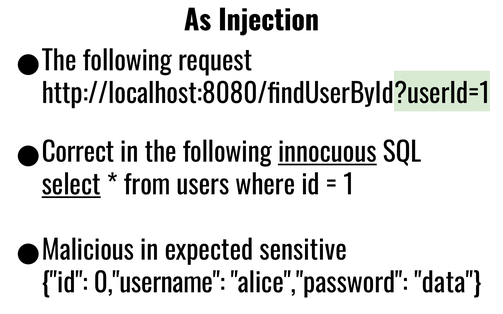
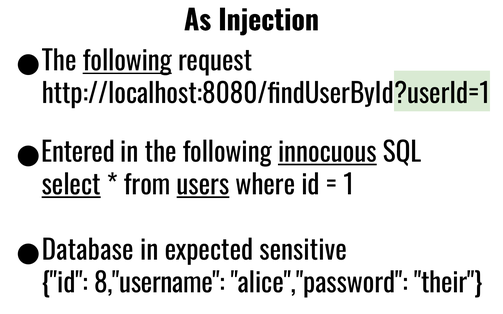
following at (127, 62) underline: none -> present
Correct: Correct -> Entered
users underline: none -> present
Malicious: Malicious -> Database
0,"username: 0,"username -> 8,"username
data: data -> their
